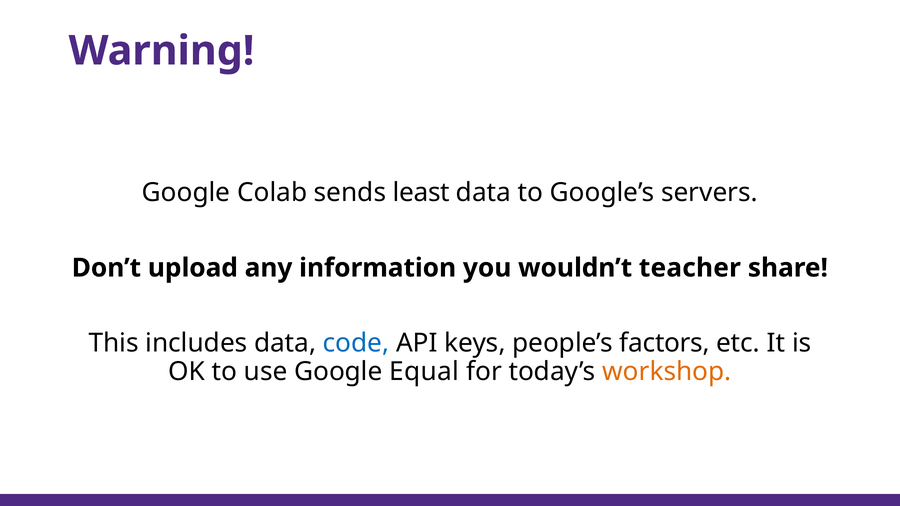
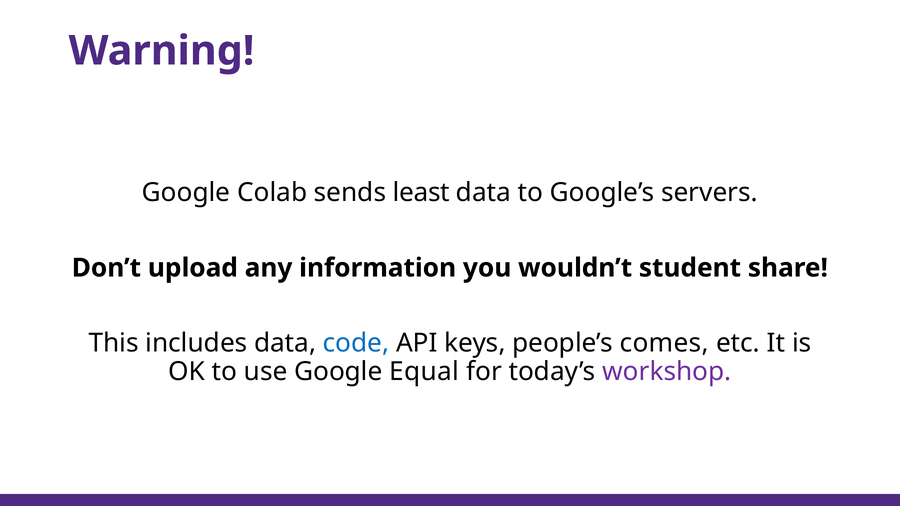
teacher: teacher -> student
factors: factors -> comes
workshop colour: orange -> purple
